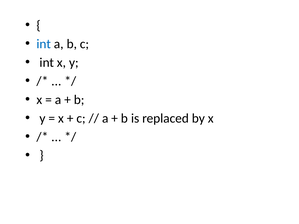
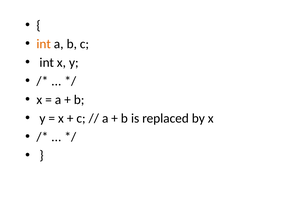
int at (44, 44) colour: blue -> orange
